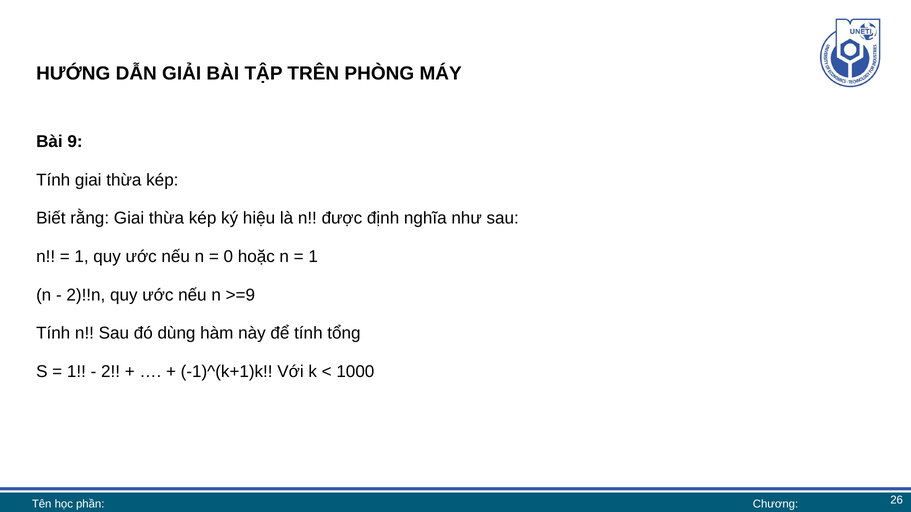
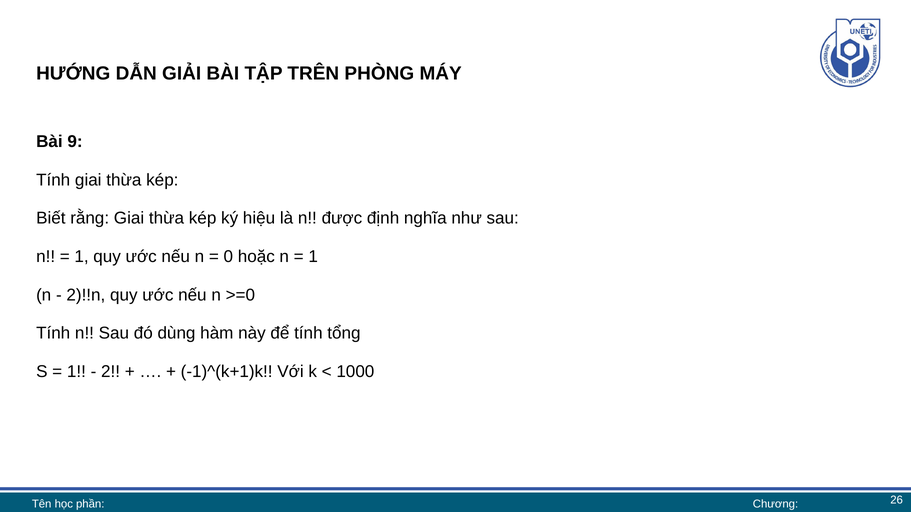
>=9: >=9 -> >=0
